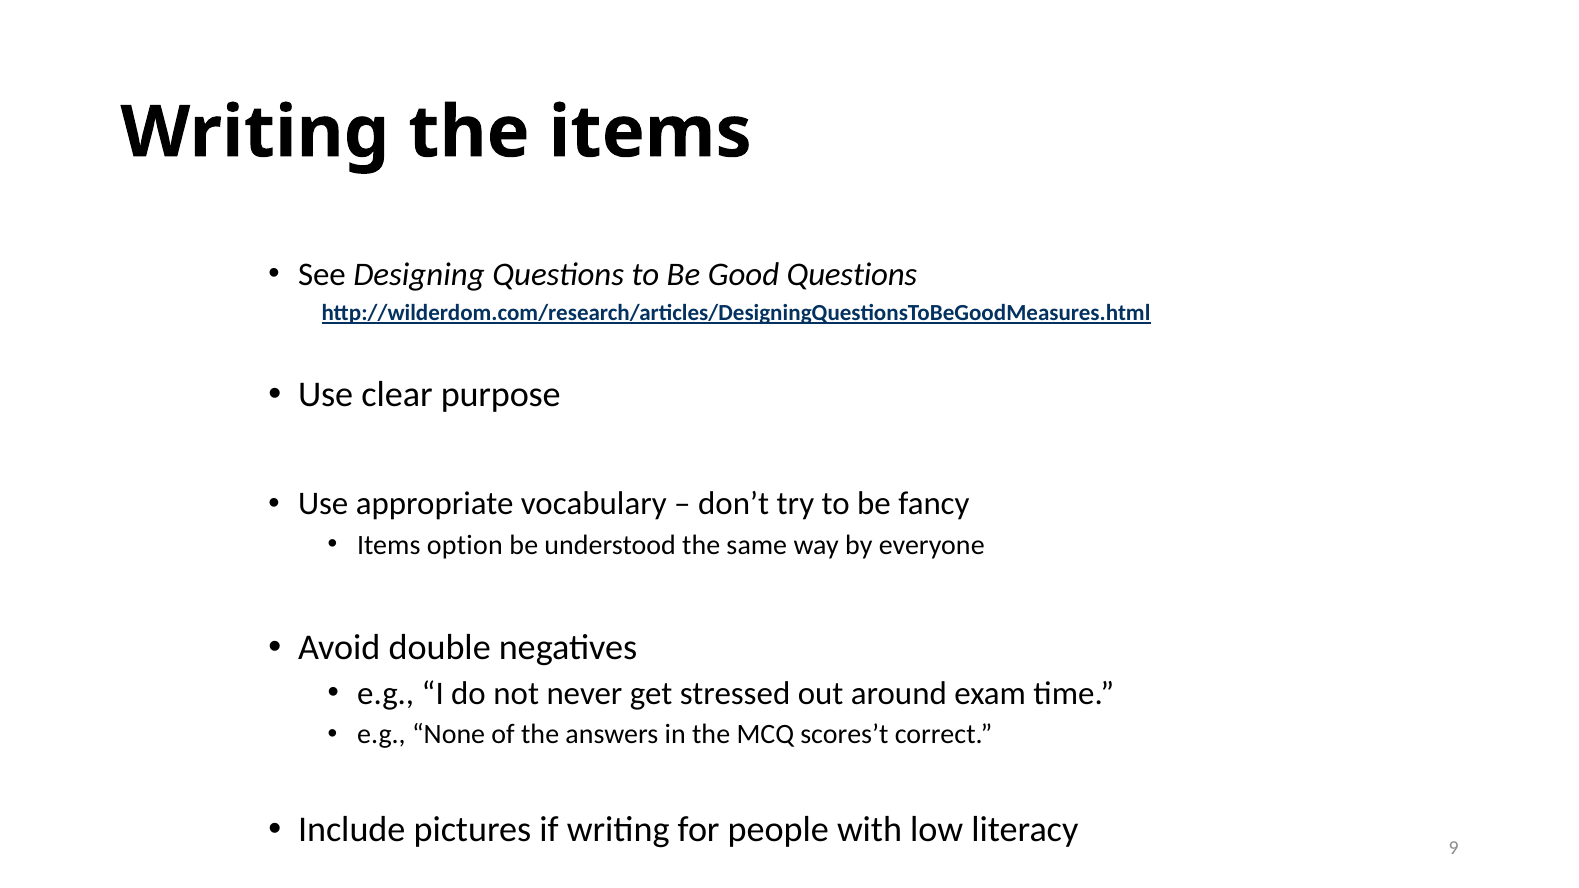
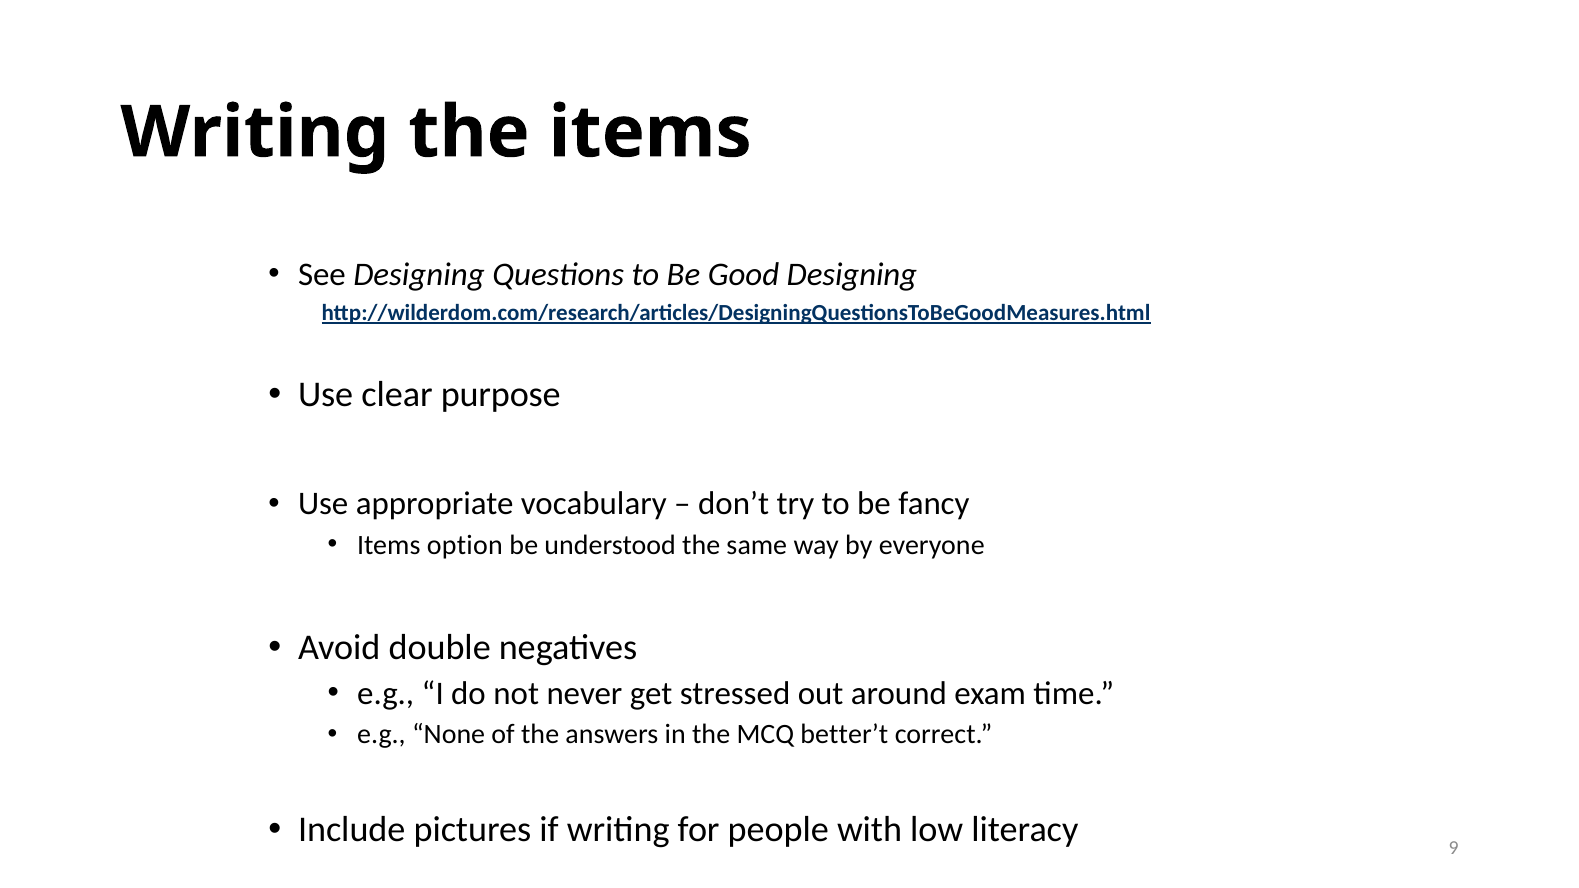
Good Questions: Questions -> Designing
scores’t: scores’t -> better’t
